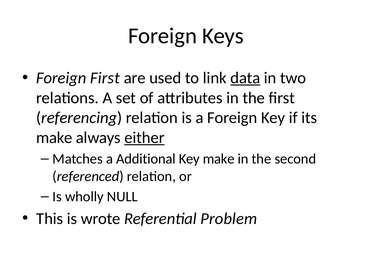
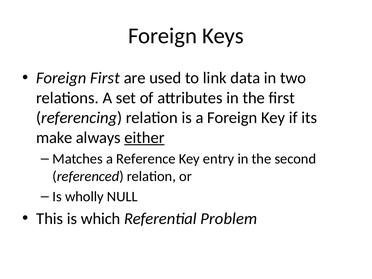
data underline: present -> none
Additional: Additional -> Reference
Key make: make -> entry
wrote: wrote -> which
